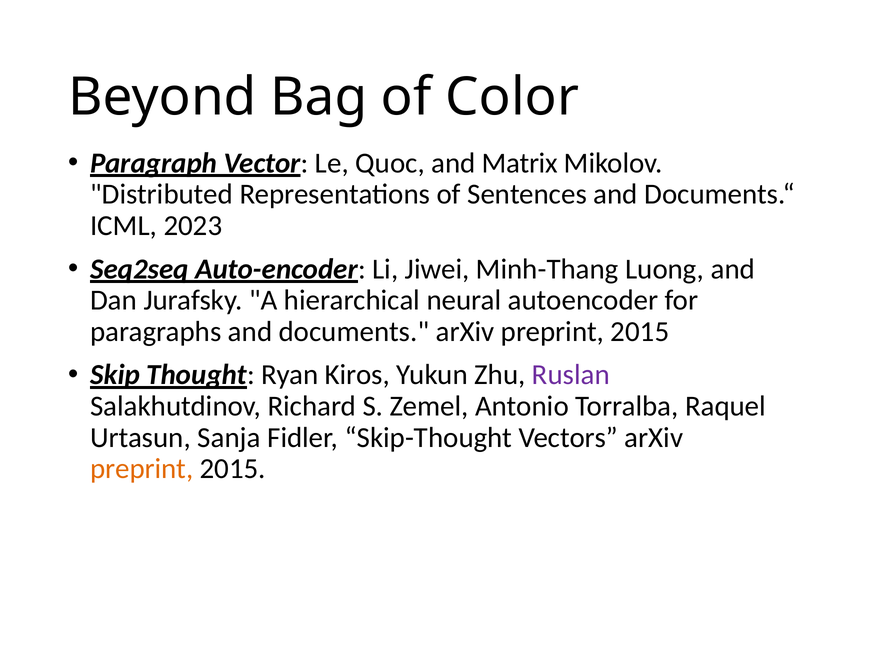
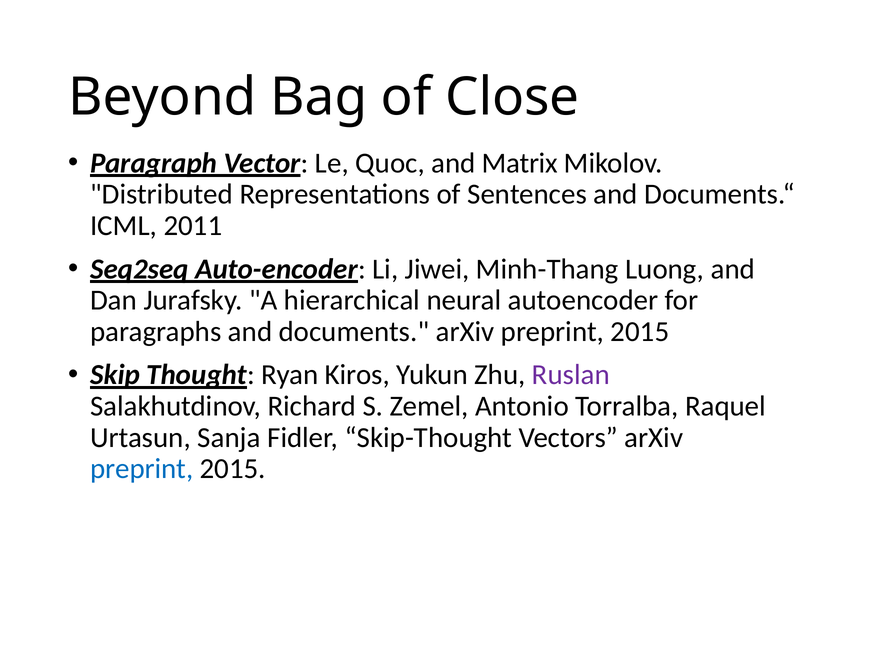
Color: Color -> Close
2023: 2023 -> 2011
preprint at (142, 469) colour: orange -> blue
